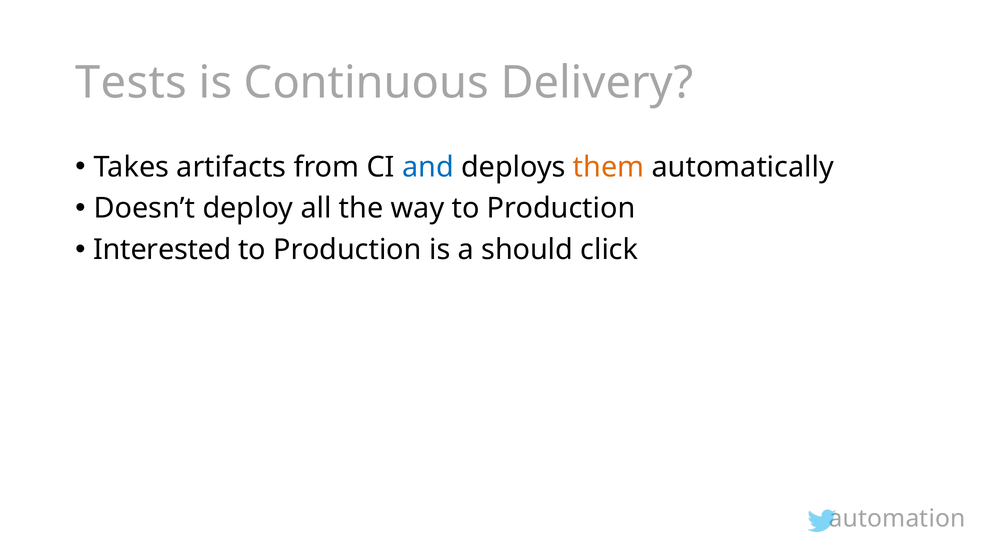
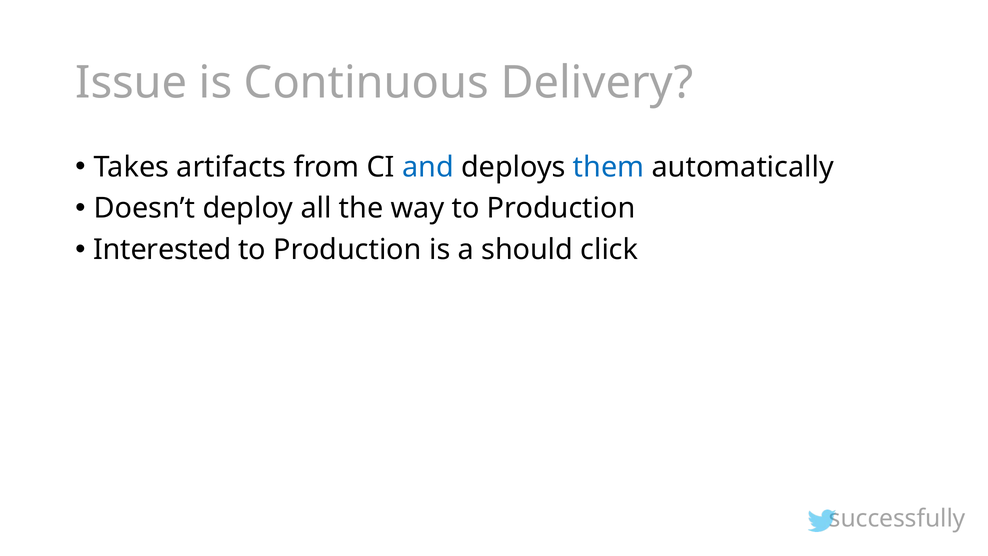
Tests: Tests -> Issue
them colour: orange -> blue
automation: automation -> successfully
